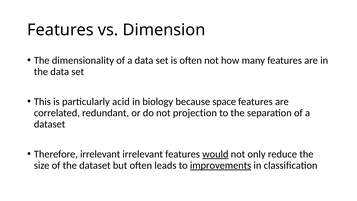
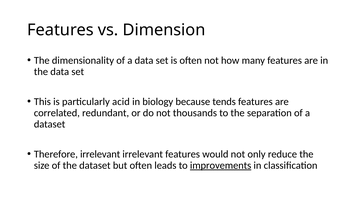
space: space -> tends
projection: projection -> thousands
would underline: present -> none
